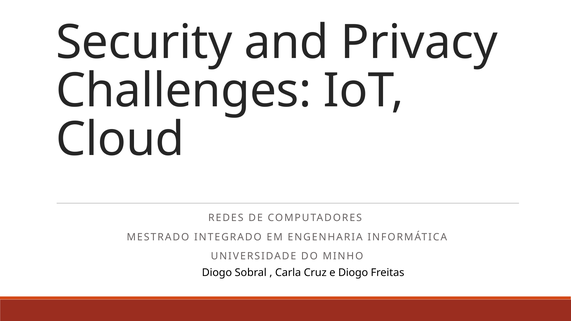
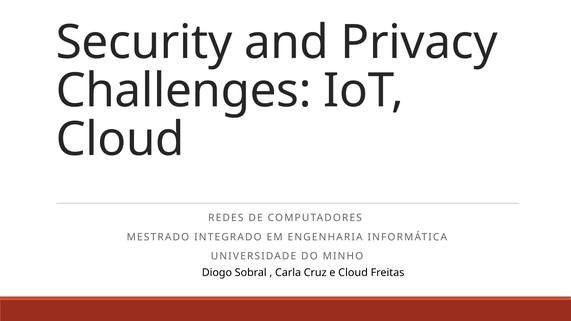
e Diogo: Diogo -> Cloud
